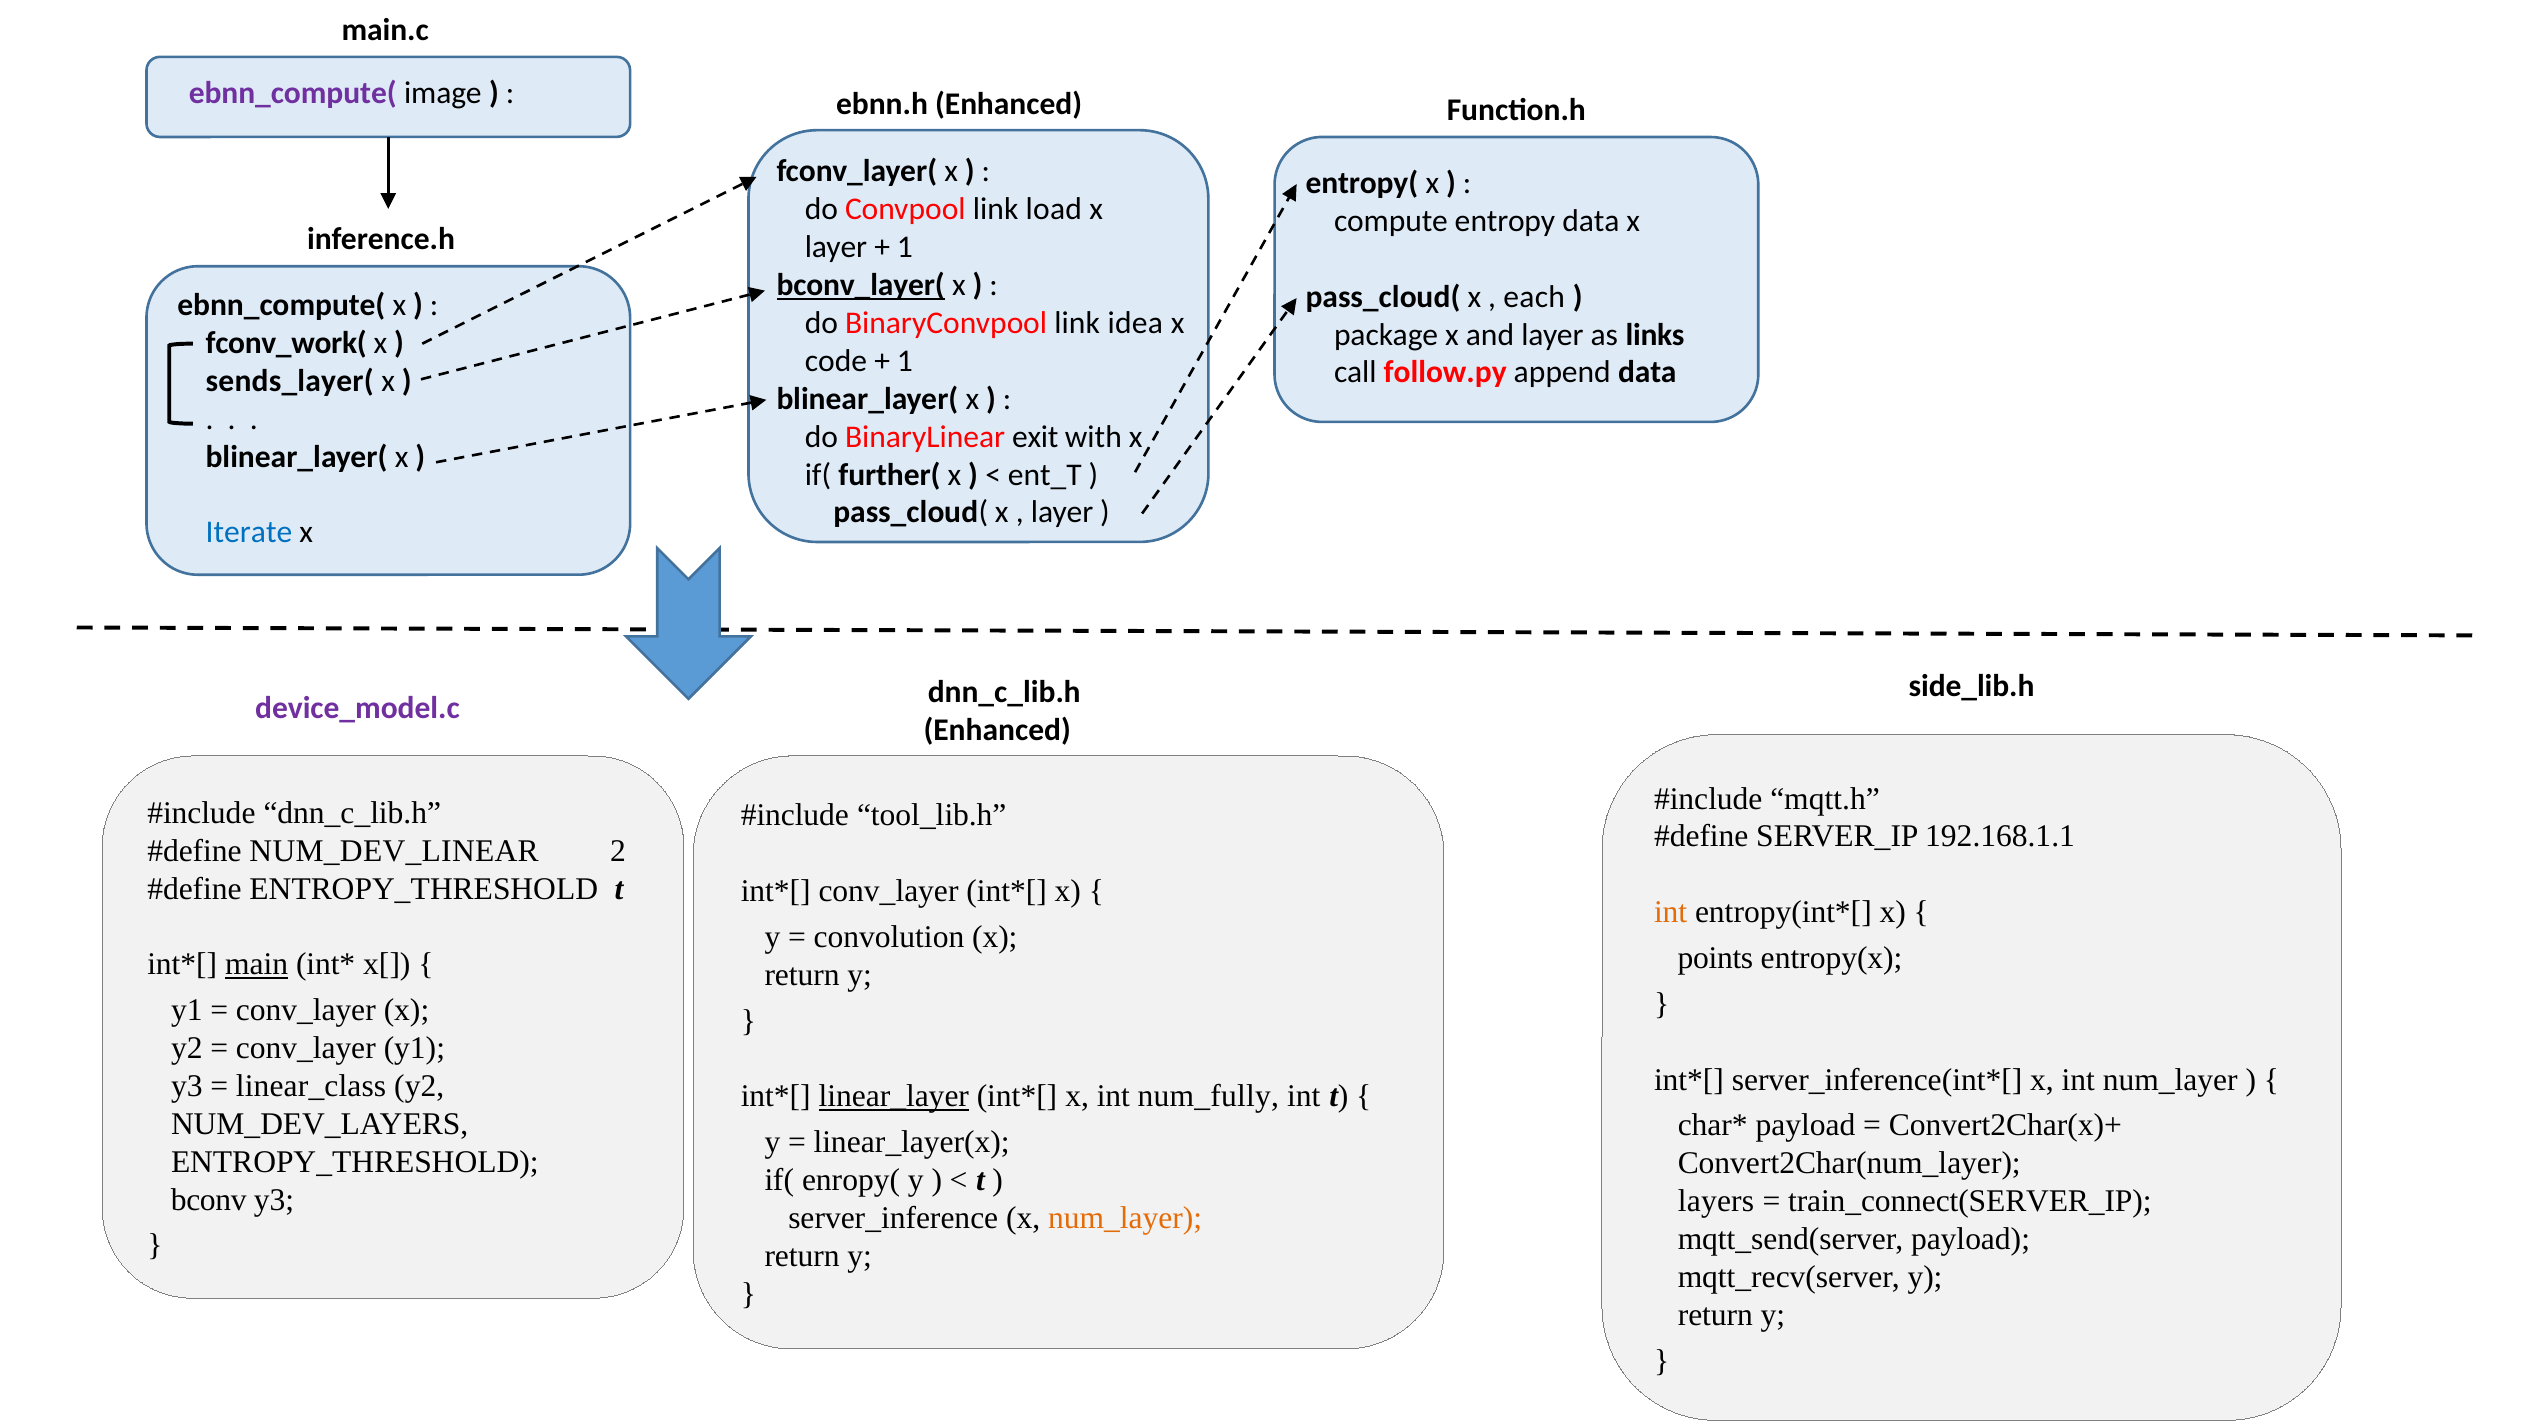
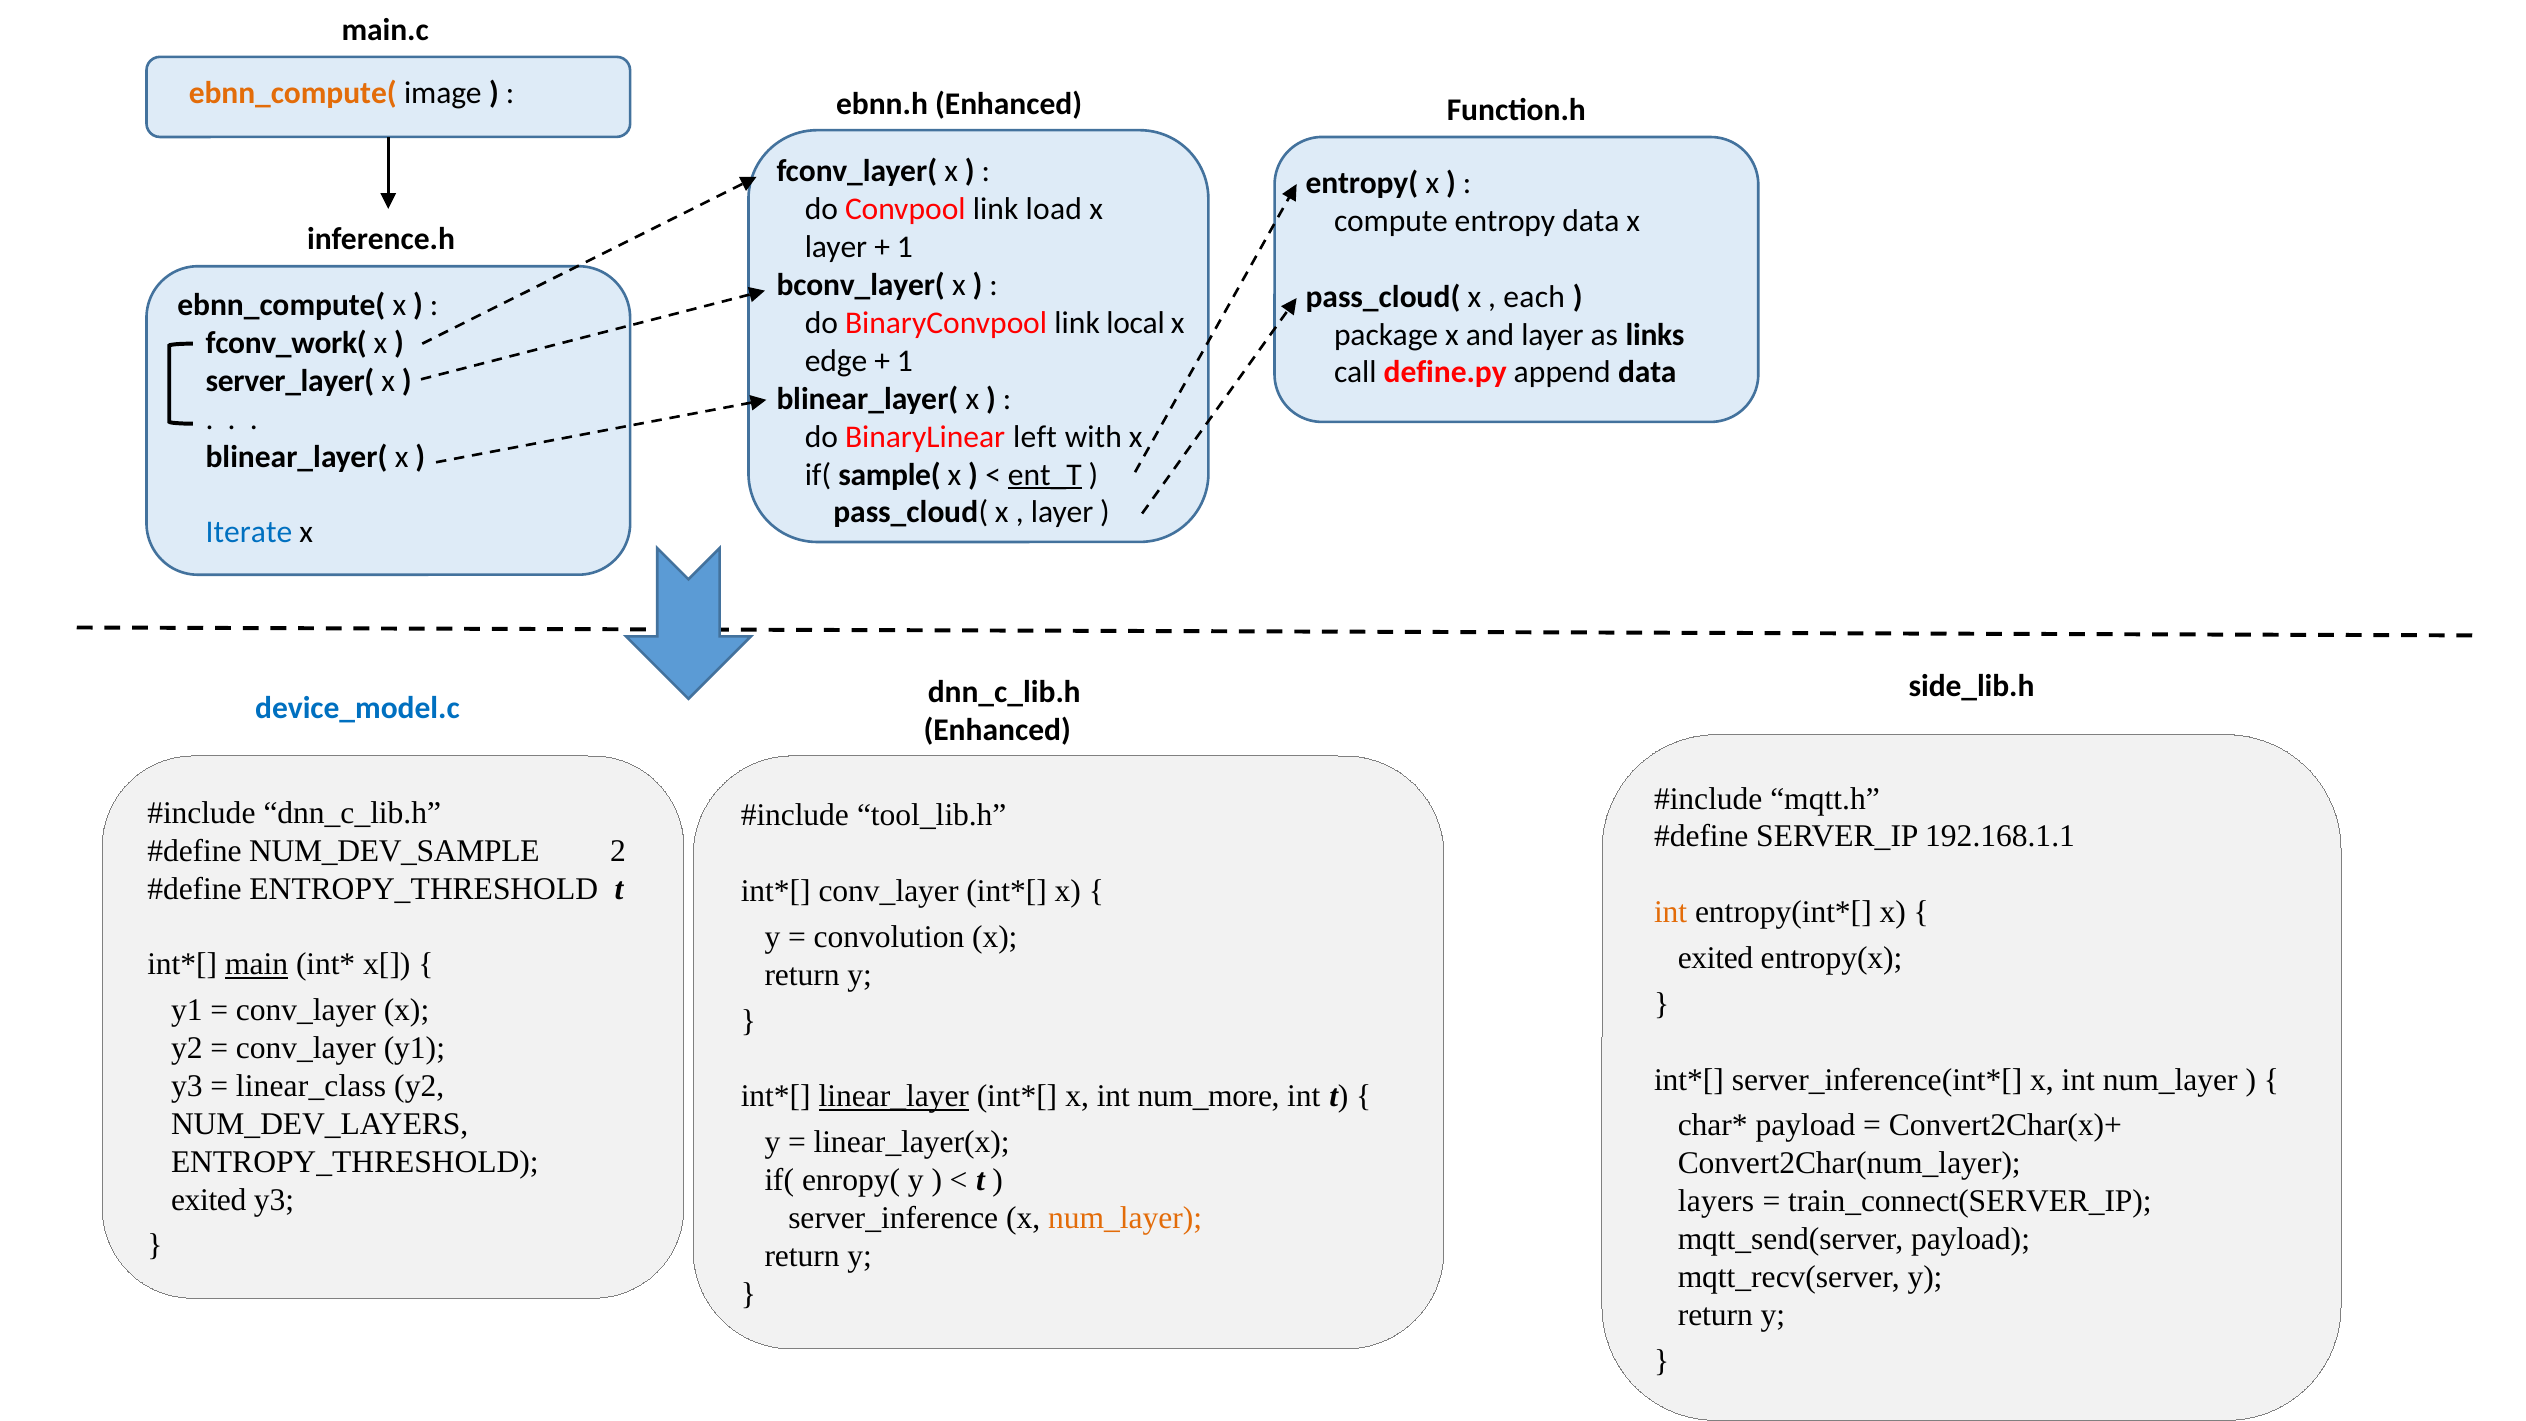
ebnn_compute( at (293, 93) colour: purple -> orange
bconv_layer( underline: present -> none
idea: idea -> local
code: code -> edge
follow.py: follow.py -> define.py
sends_layer(: sends_layer( -> server_layer(
exit: exit -> left
further(: further( -> sample(
ent_T underline: none -> present
device_model.c colour: purple -> blue
NUM_DEV_LINEAR: NUM_DEV_LINEAR -> NUM_DEV_SAMPLE
points at (1715, 958): points -> exited
num_fully: num_fully -> num_more
bconv at (209, 1200): bconv -> exited
